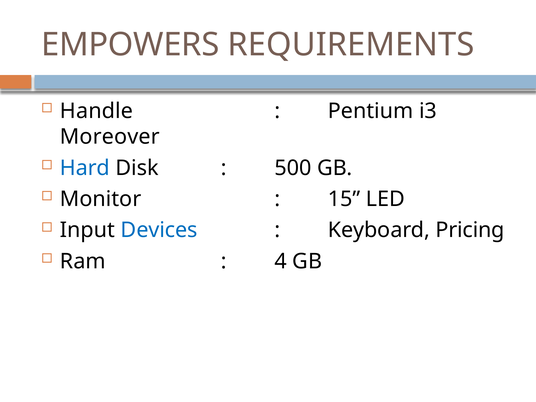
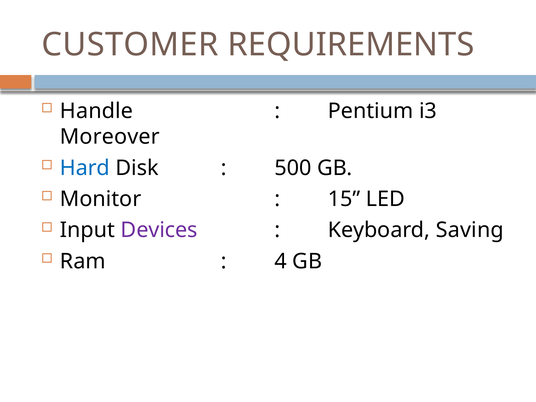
EMPOWERS: EMPOWERS -> CUSTOMER
Devices colour: blue -> purple
Pricing: Pricing -> Saving
